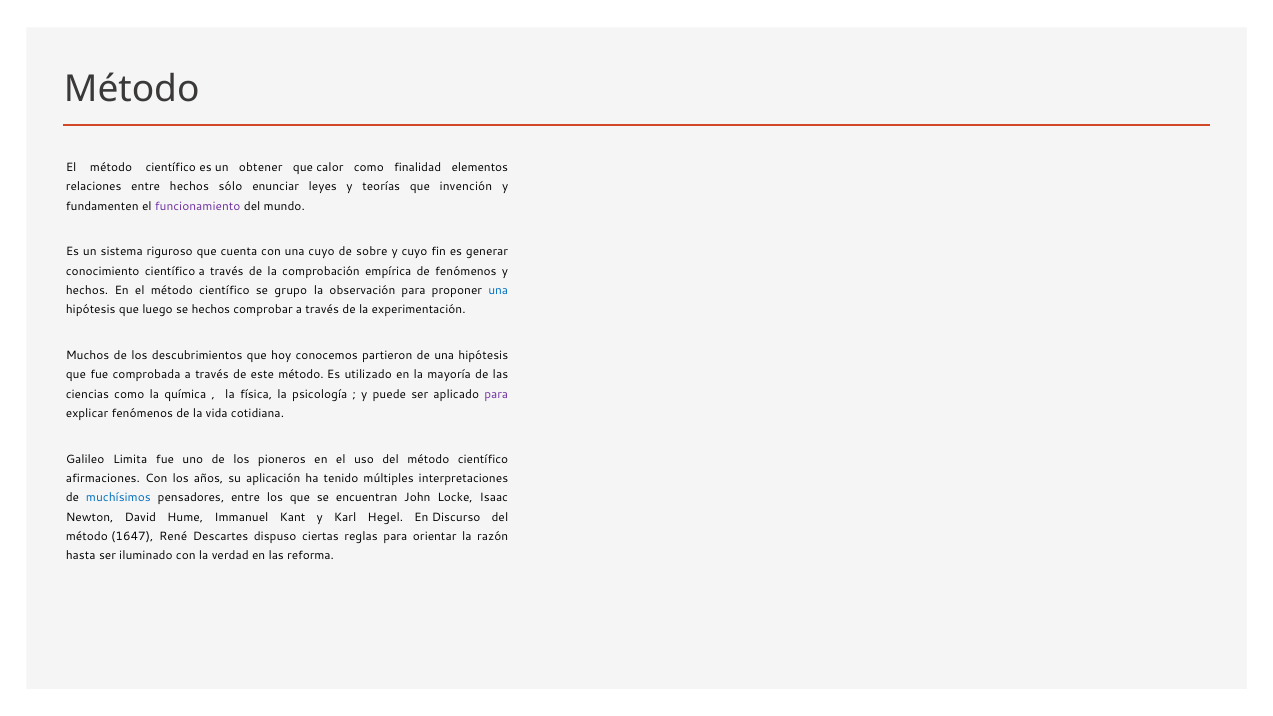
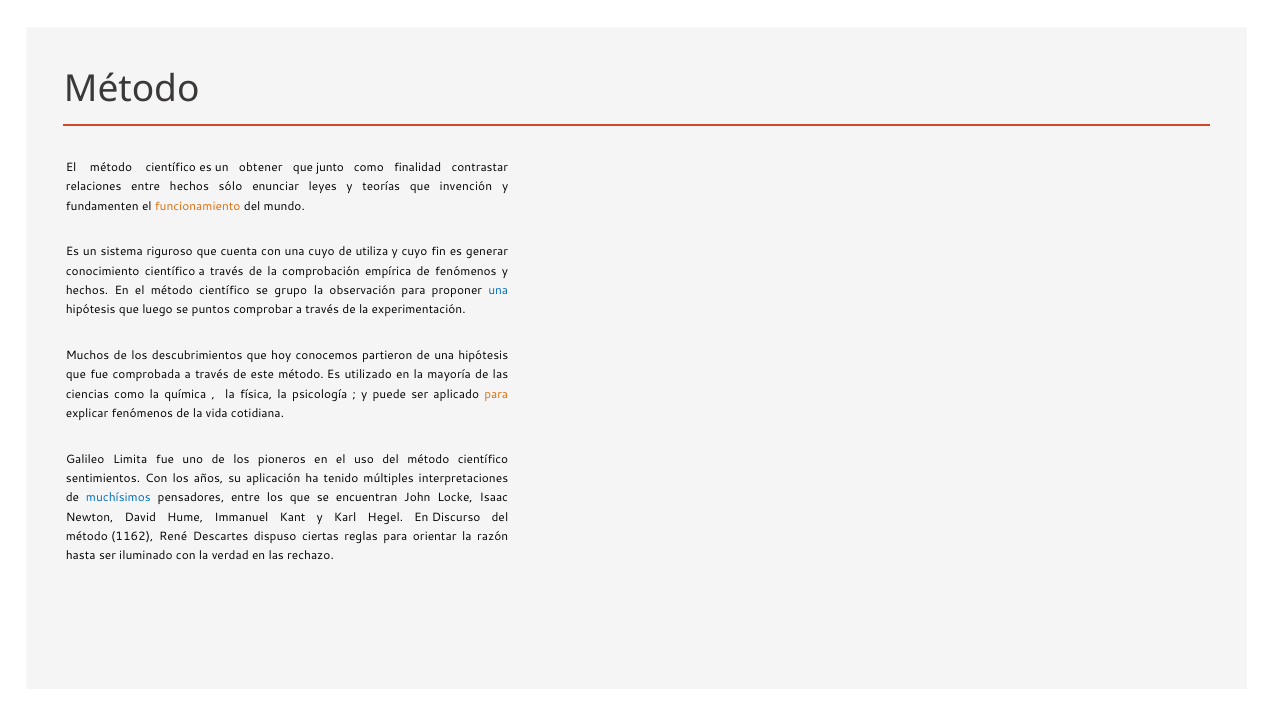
calor: calor -> junto
elementos: elementos -> contrastar
funcionamiento colour: purple -> orange
sobre: sobre -> utiliza
se hechos: hechos -> puntos
para at (496, 394) colour: purple -> orange
afirmaciones: afirmaciones -> sentimientos
1647: 1647 -> 1162
reforma: reforma -> rechazo
